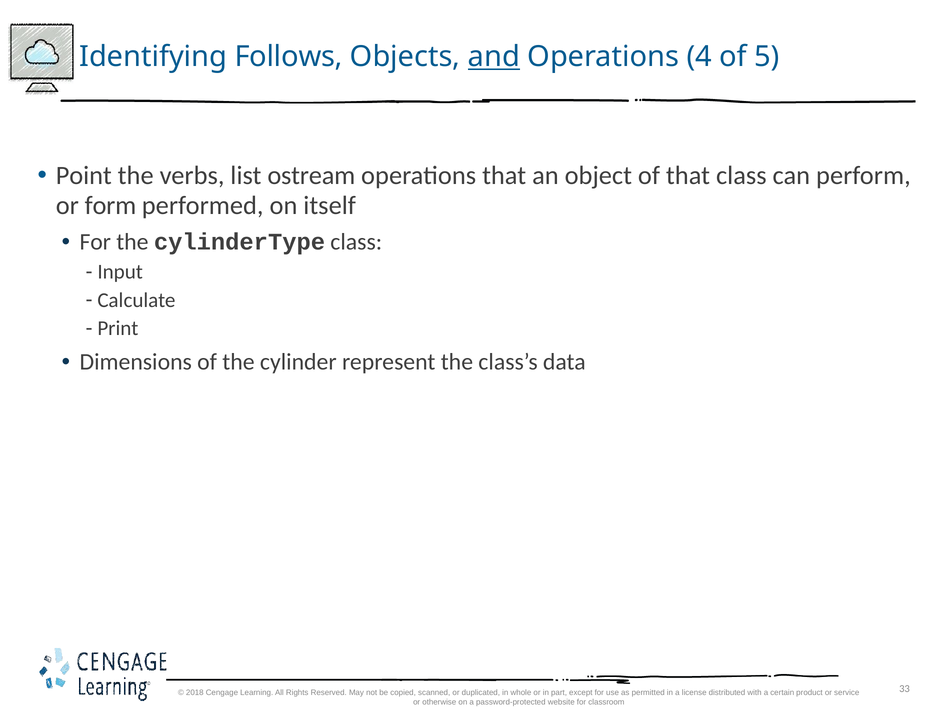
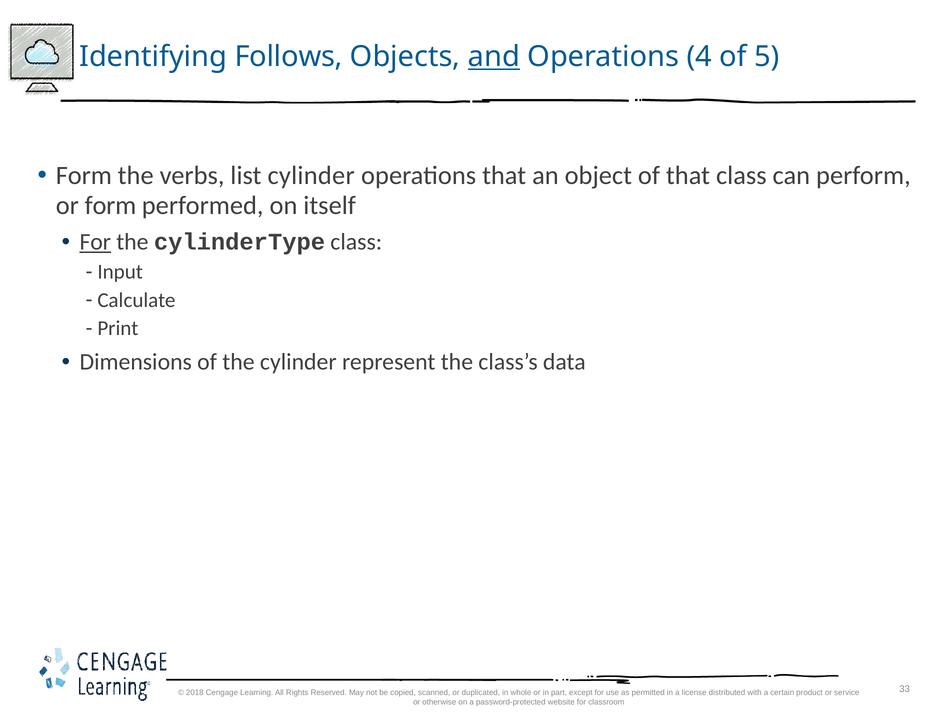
Point at (84, 175): Point -> Form
list ostream: ostream -> cylinder
For at (95, 242) underline: none -> present
